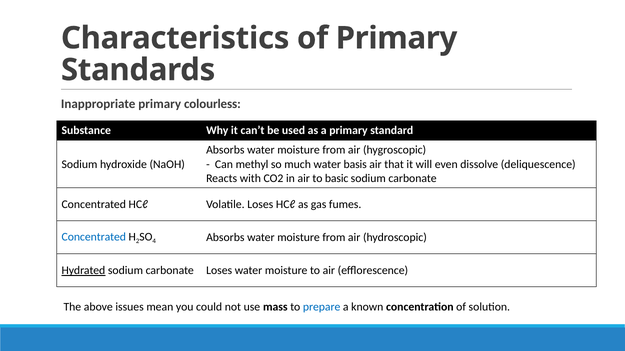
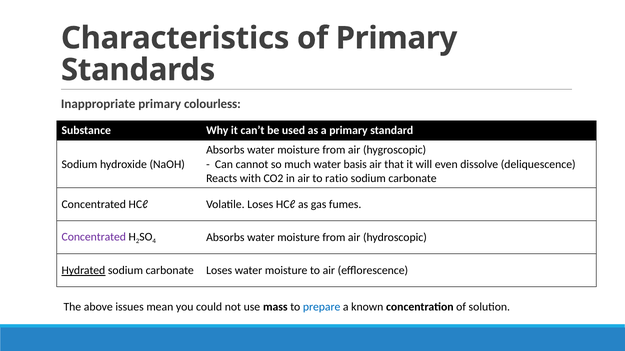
methyl: methyl -> cannot
basic: basic -> ratio
Concentrated at (94, 237) colour: blue -> purple
